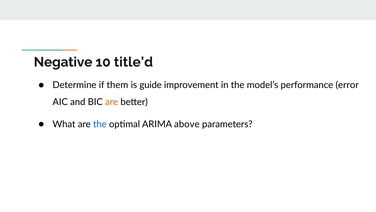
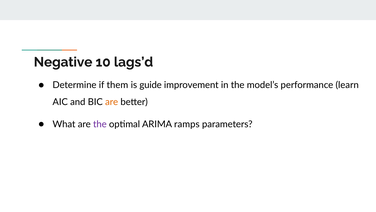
title’d: title’d -> lags’d
error: error -> learn
the at (100, 124) colour: blue -> purple
above: above -> ramps
